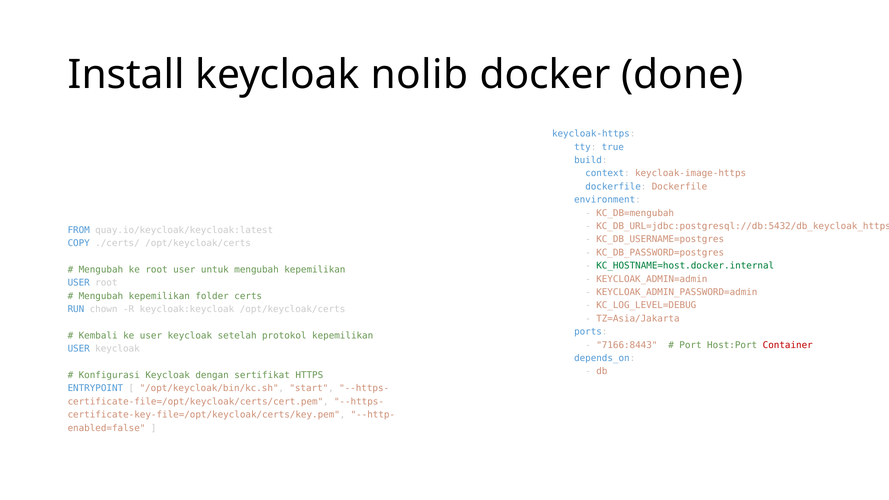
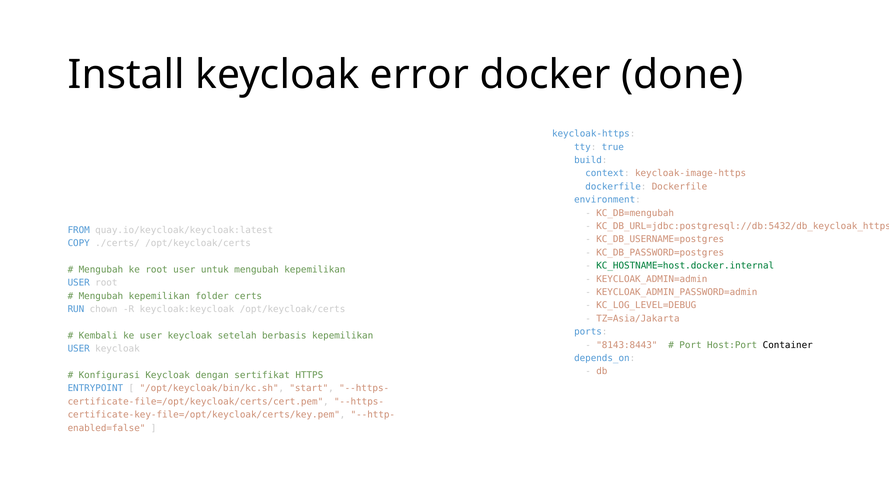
nolib: nolib -> error
protokol: protokol -> berbasis
7166:8443: 7166:8443 -> 8143:8443
Container colour: red -> black
